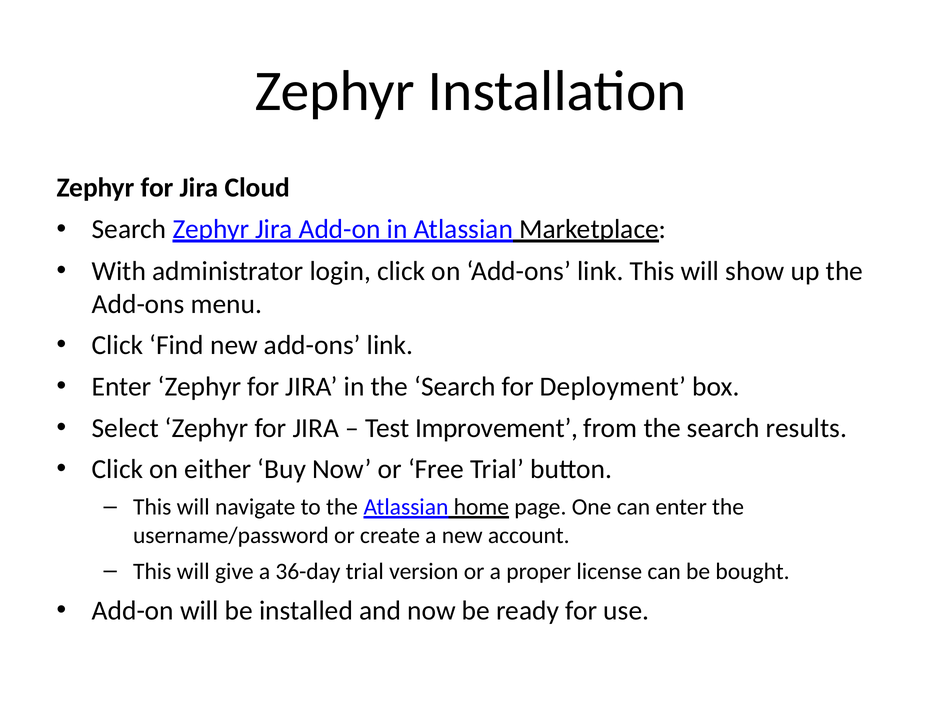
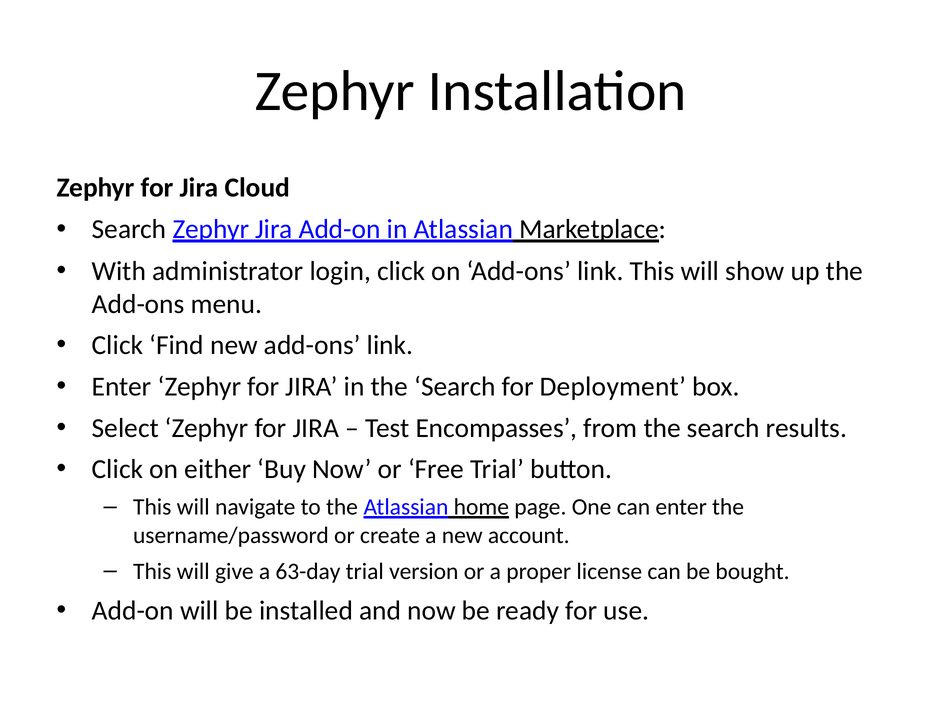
Improvement: Improvement -> Encompasses
36-day: 36-day -> 63-day
